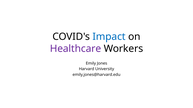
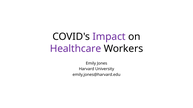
Impact colour: blue -> purple
